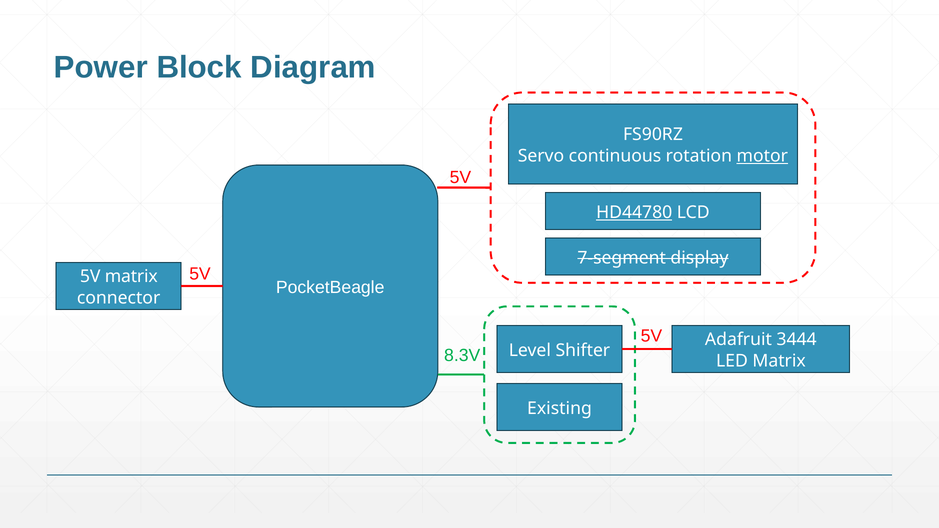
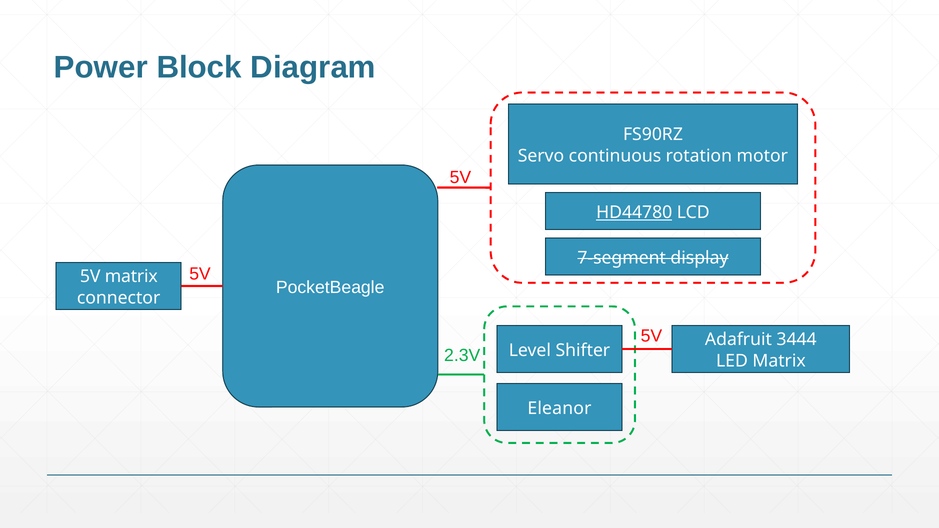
motor underline: present -> none
8.3V: 8.3V -> 2.3V
Existing: Existing -> Eleanor
